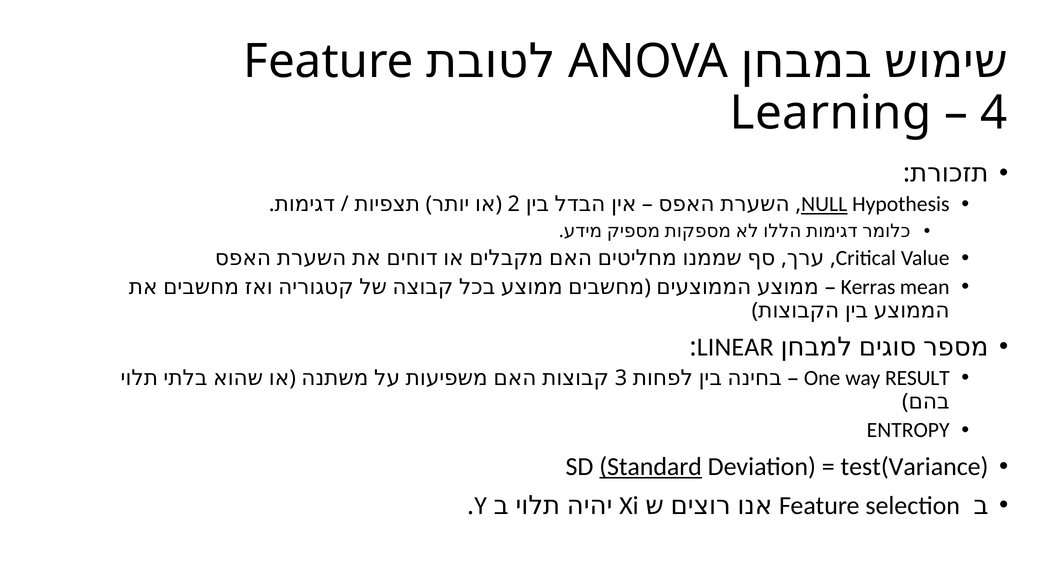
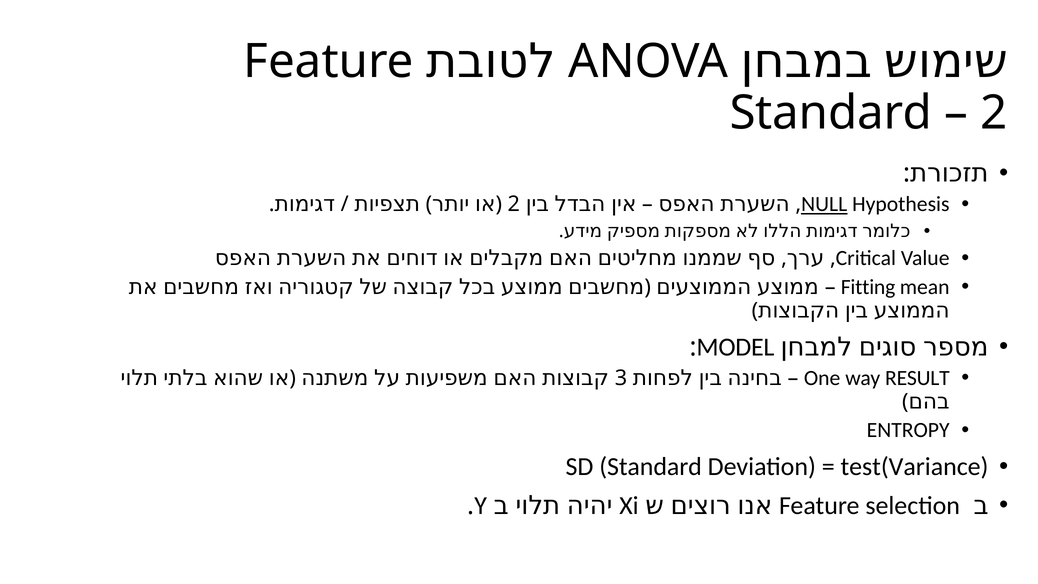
Learning at (831, 113): Learning -> Standard
4 at (994, 113): 4 -> 2
Kerras: Kerras -> Fitting
LINEAR: LINEAR -> MODEL
Standard at (651, 467) underline: present -> none
